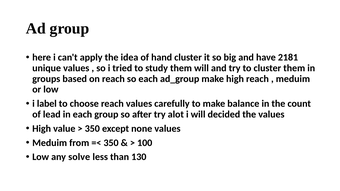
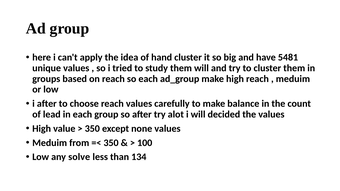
2181: 2181 -> 5481
i label: label -> after
130: 130 -> 134
